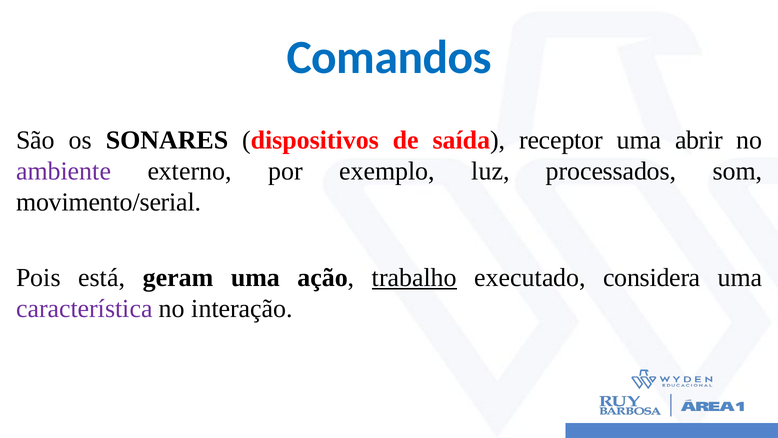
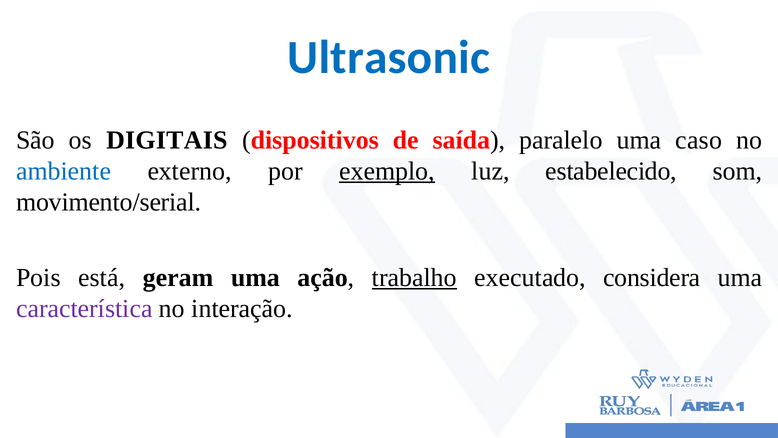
Comandos: Comandos -> Ultrasonic
SONARES: SONARES -> DIGITAIS
receptor: receptor -> paralelo
abrir: abrir -> caso
ambiente colour: purple -> blue
exemplo underline: none -> present
processados: processados -> estabelecido
